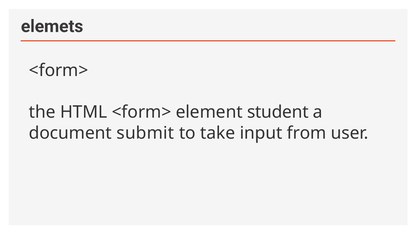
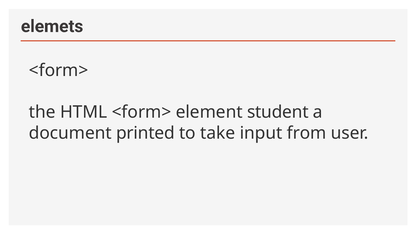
submit: submit -> printed
